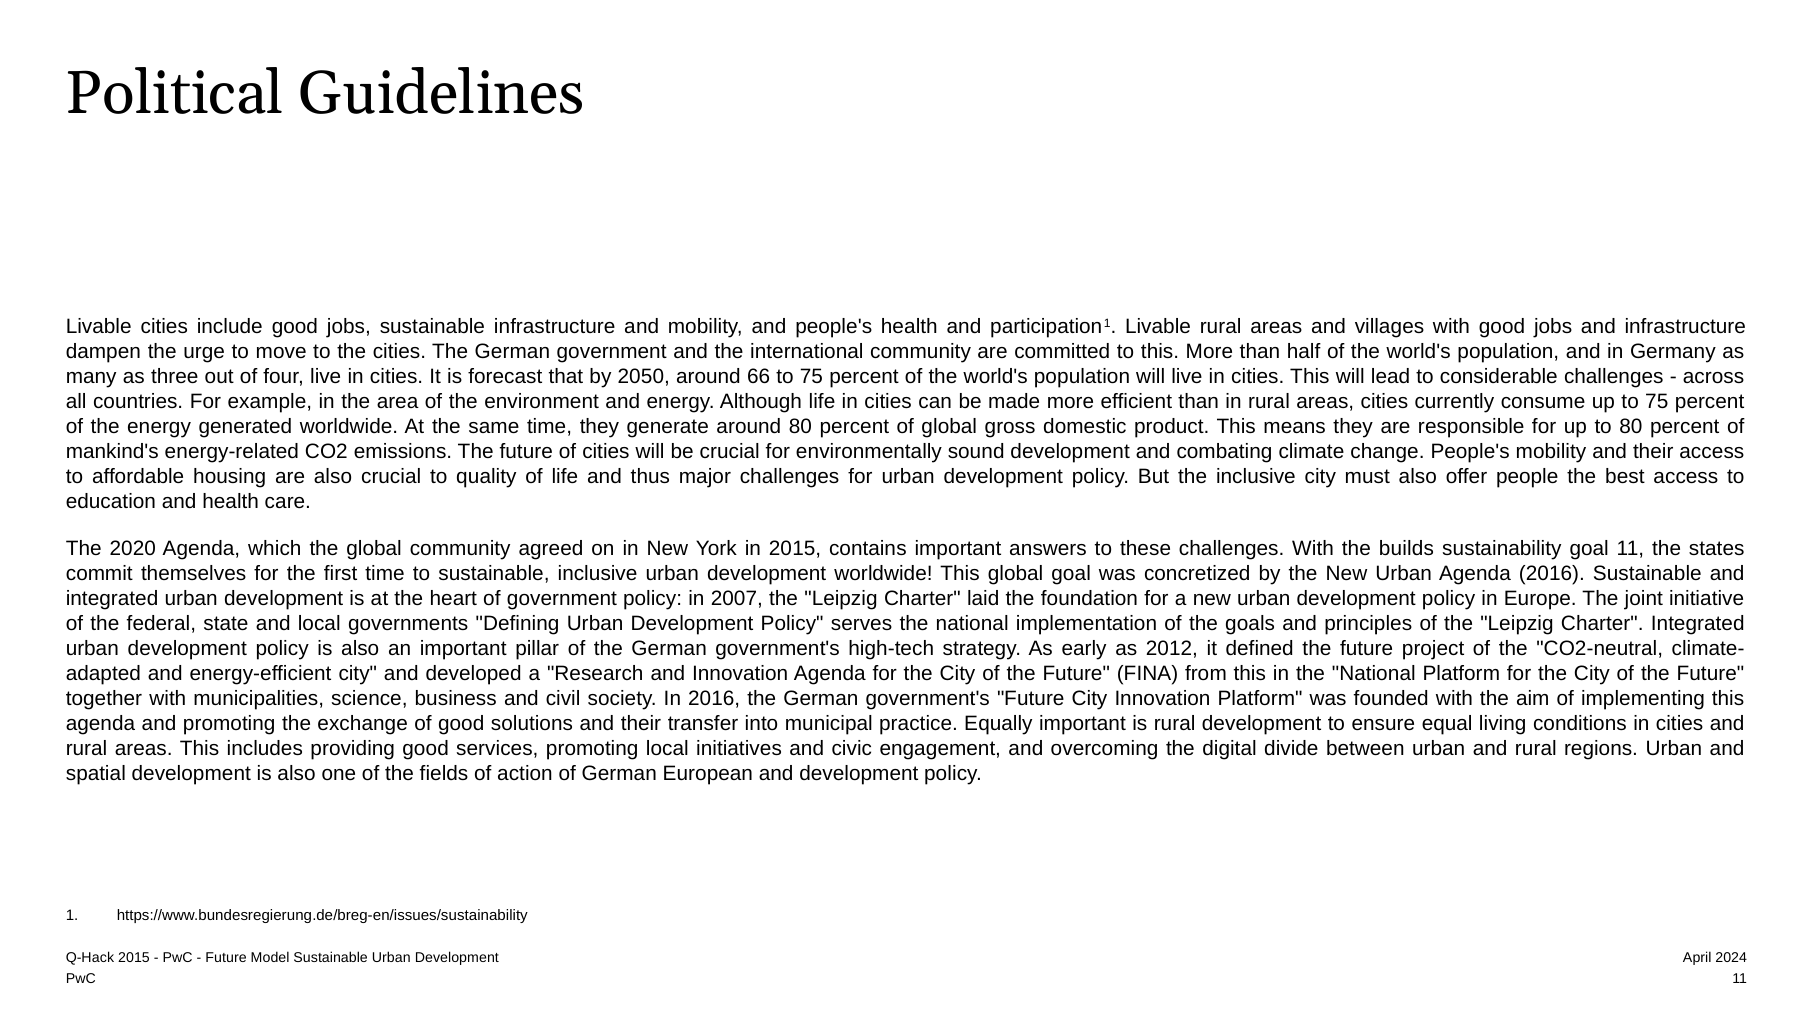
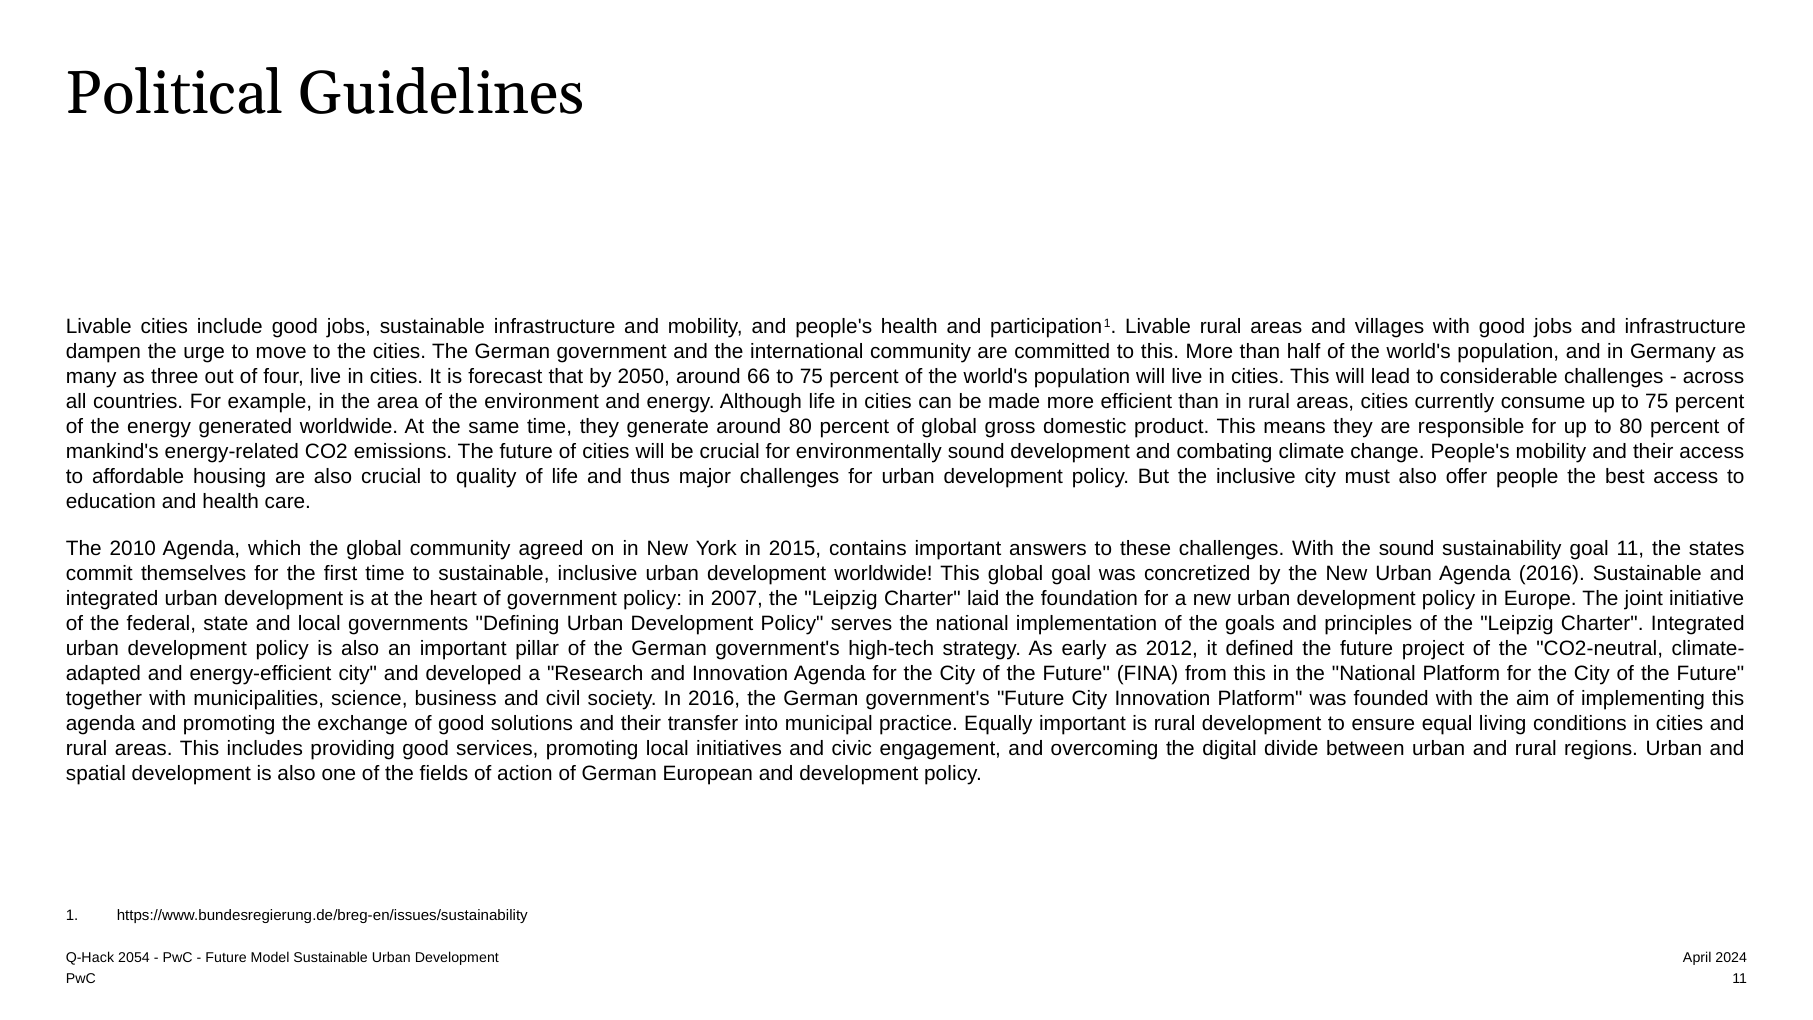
2020: 2020 -> 2010
the builds: builds -> sound
Q-Hack 2015: 2015 -> 2054
